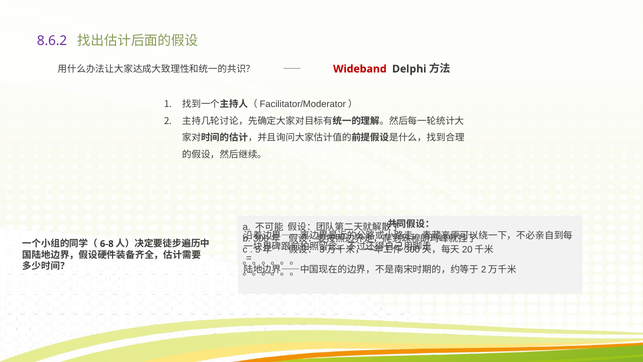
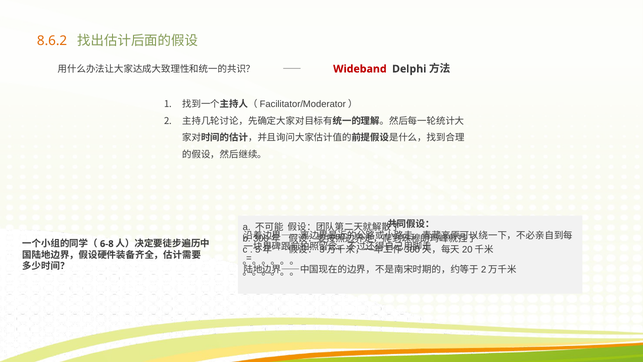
8.6.2 colour: purple -> orange
